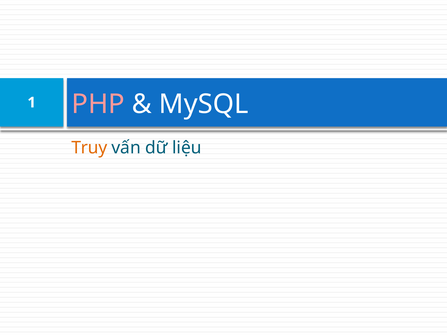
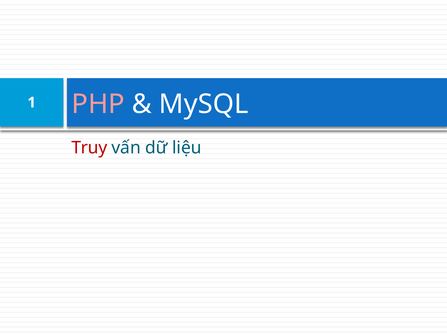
Truy colour: orange -> red
